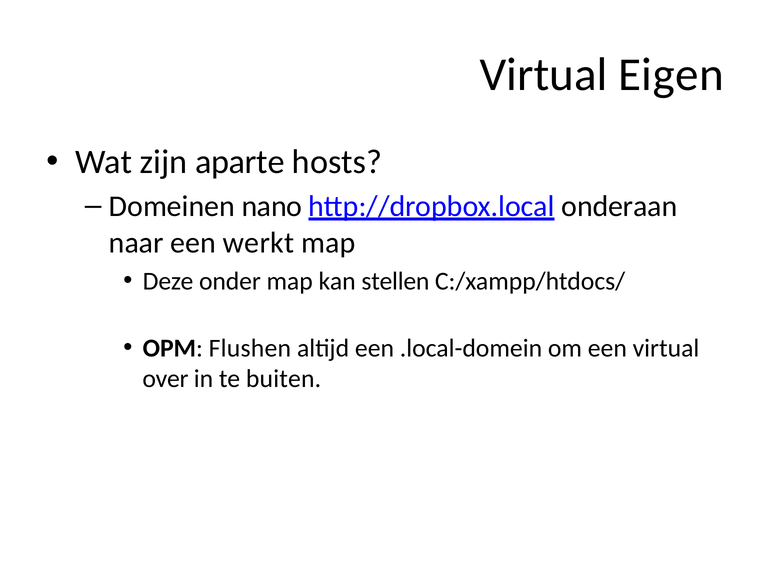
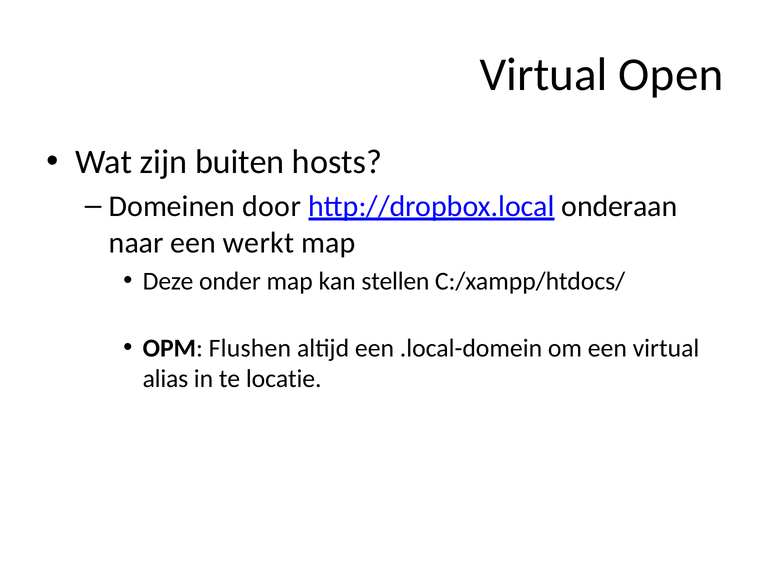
Eigen: Eigen -> Open
aparte: aparte -> buiten
nano: nano -> door
over: over -> alias
buiten: buiten -> locatie
